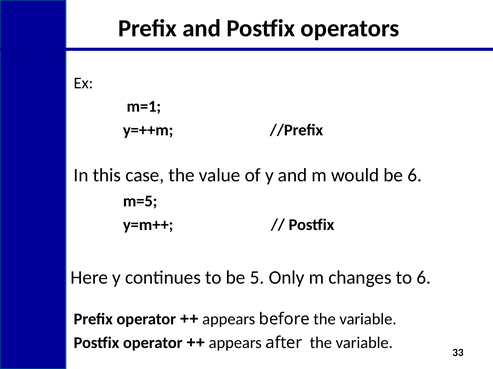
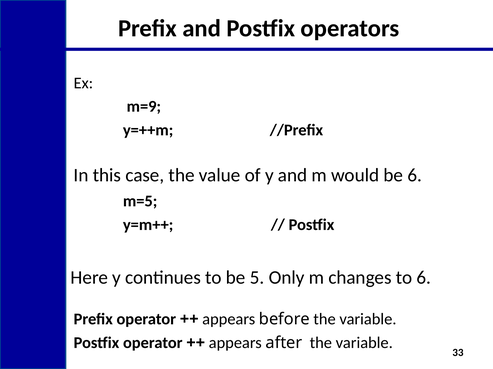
m=1: m=1 -> m=9
